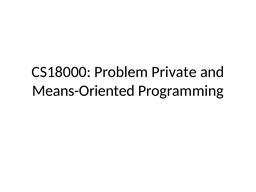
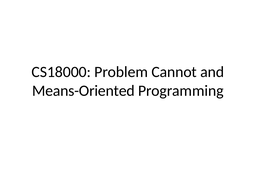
Private: Private -> Cannot
